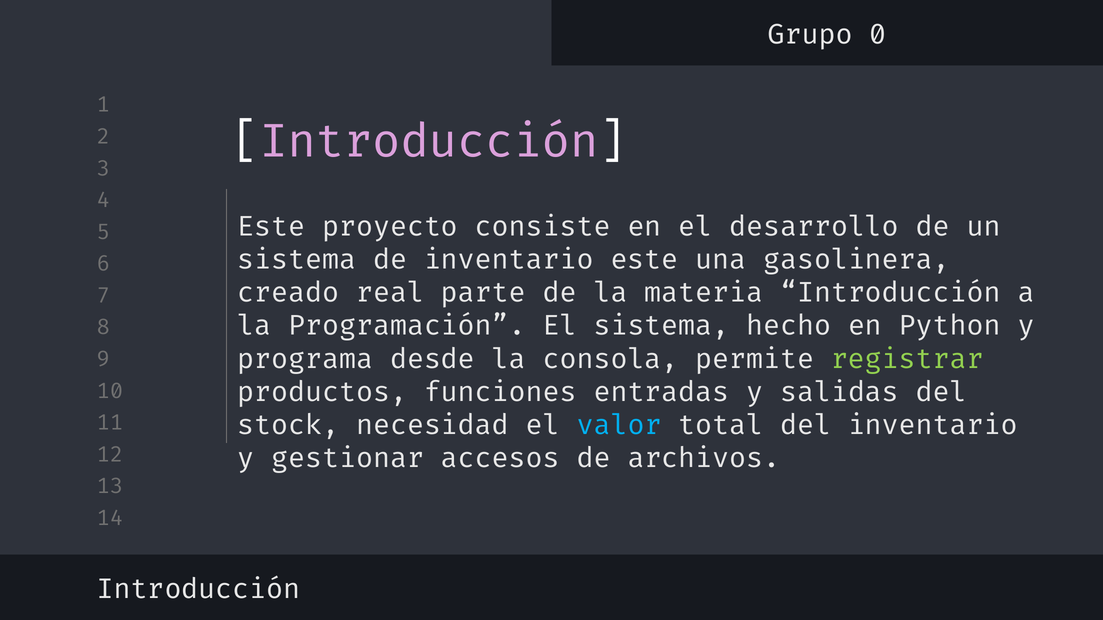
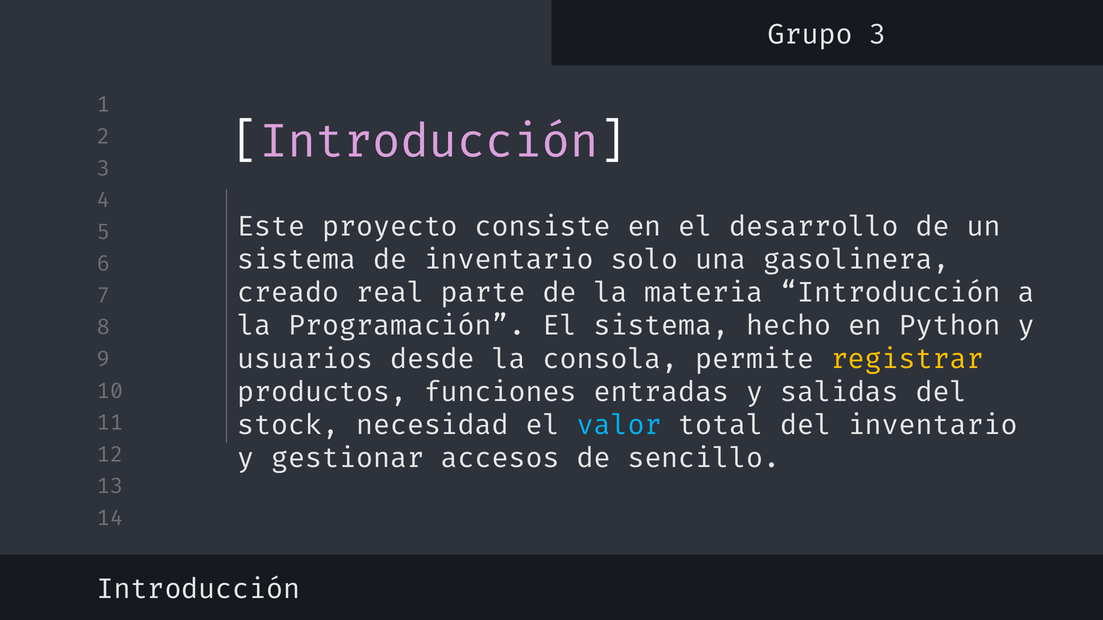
Grupo 0: 0 -> 3
inventario este: este -> solo
programa: programa -> usuarios
registrar colour: light green -> yellow
archivos: archivos -> sencillo
